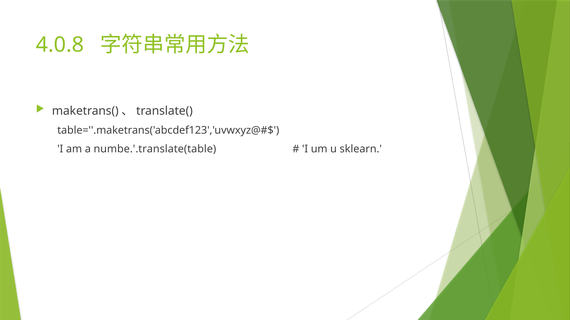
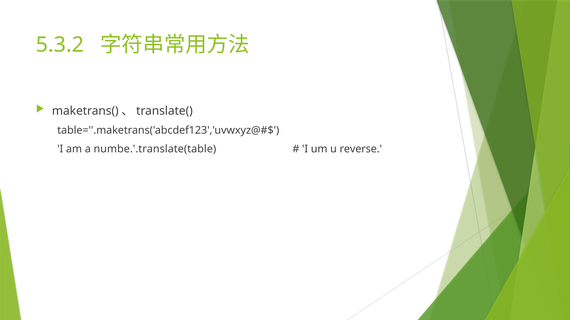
4.0.8: 4.0.8 -> 5.3.2
sklearn: sklearn -> reverse
